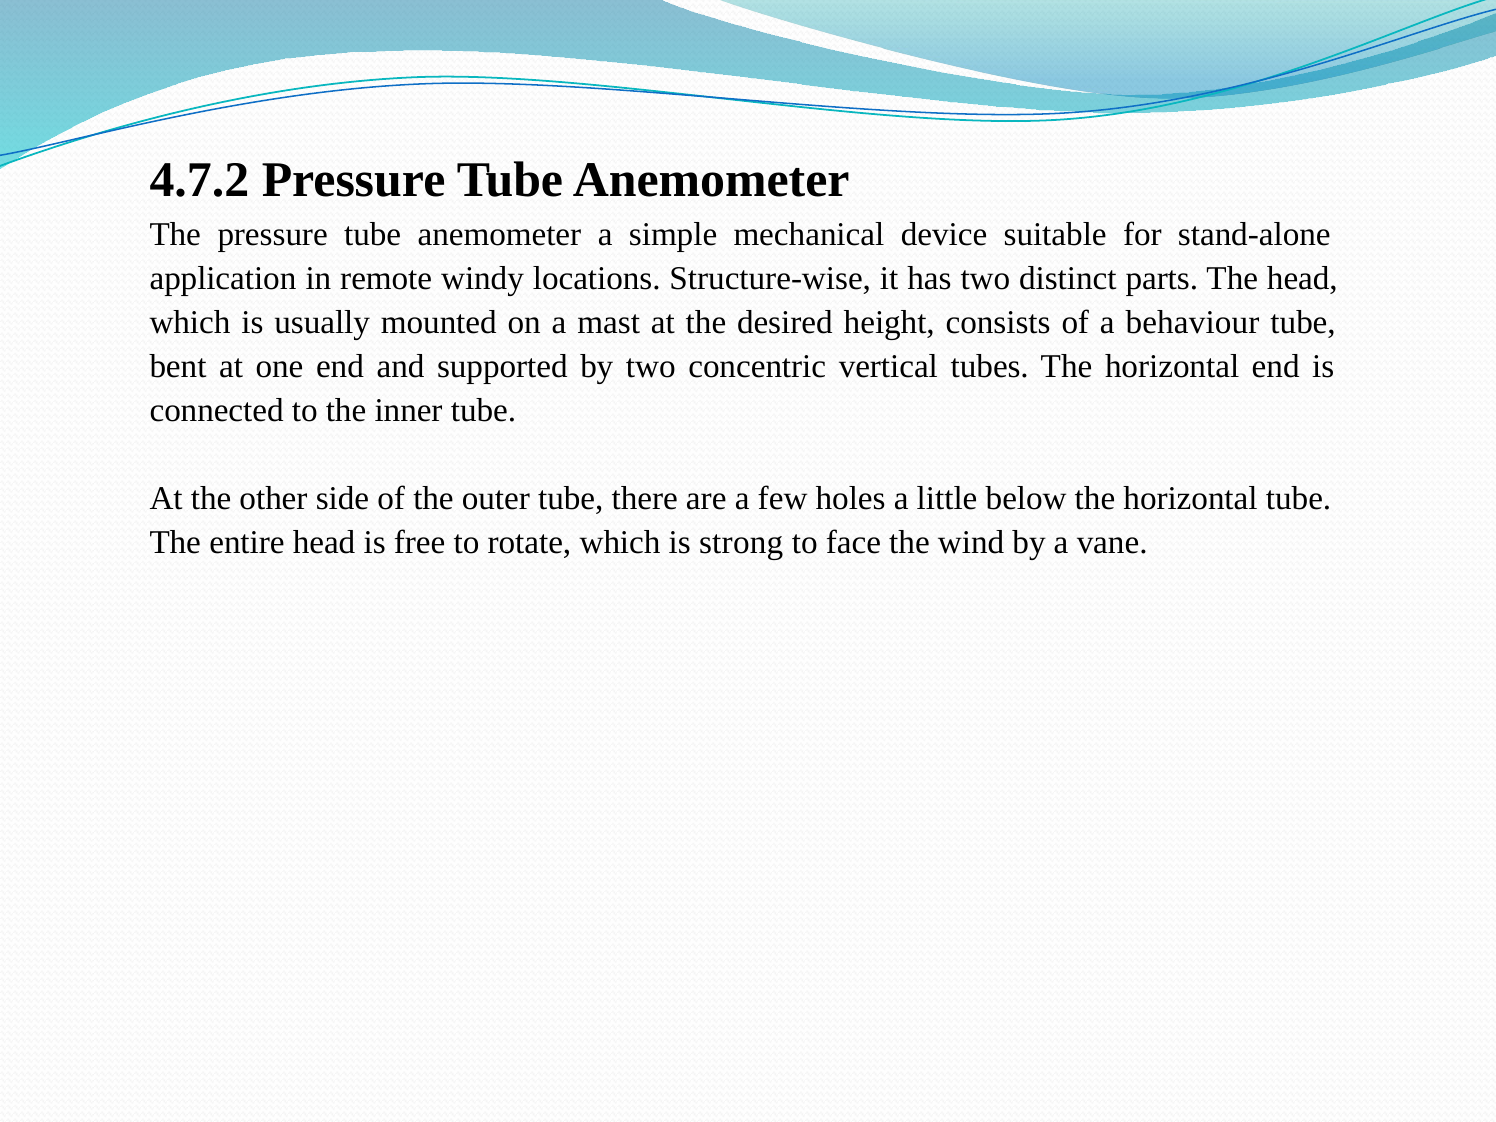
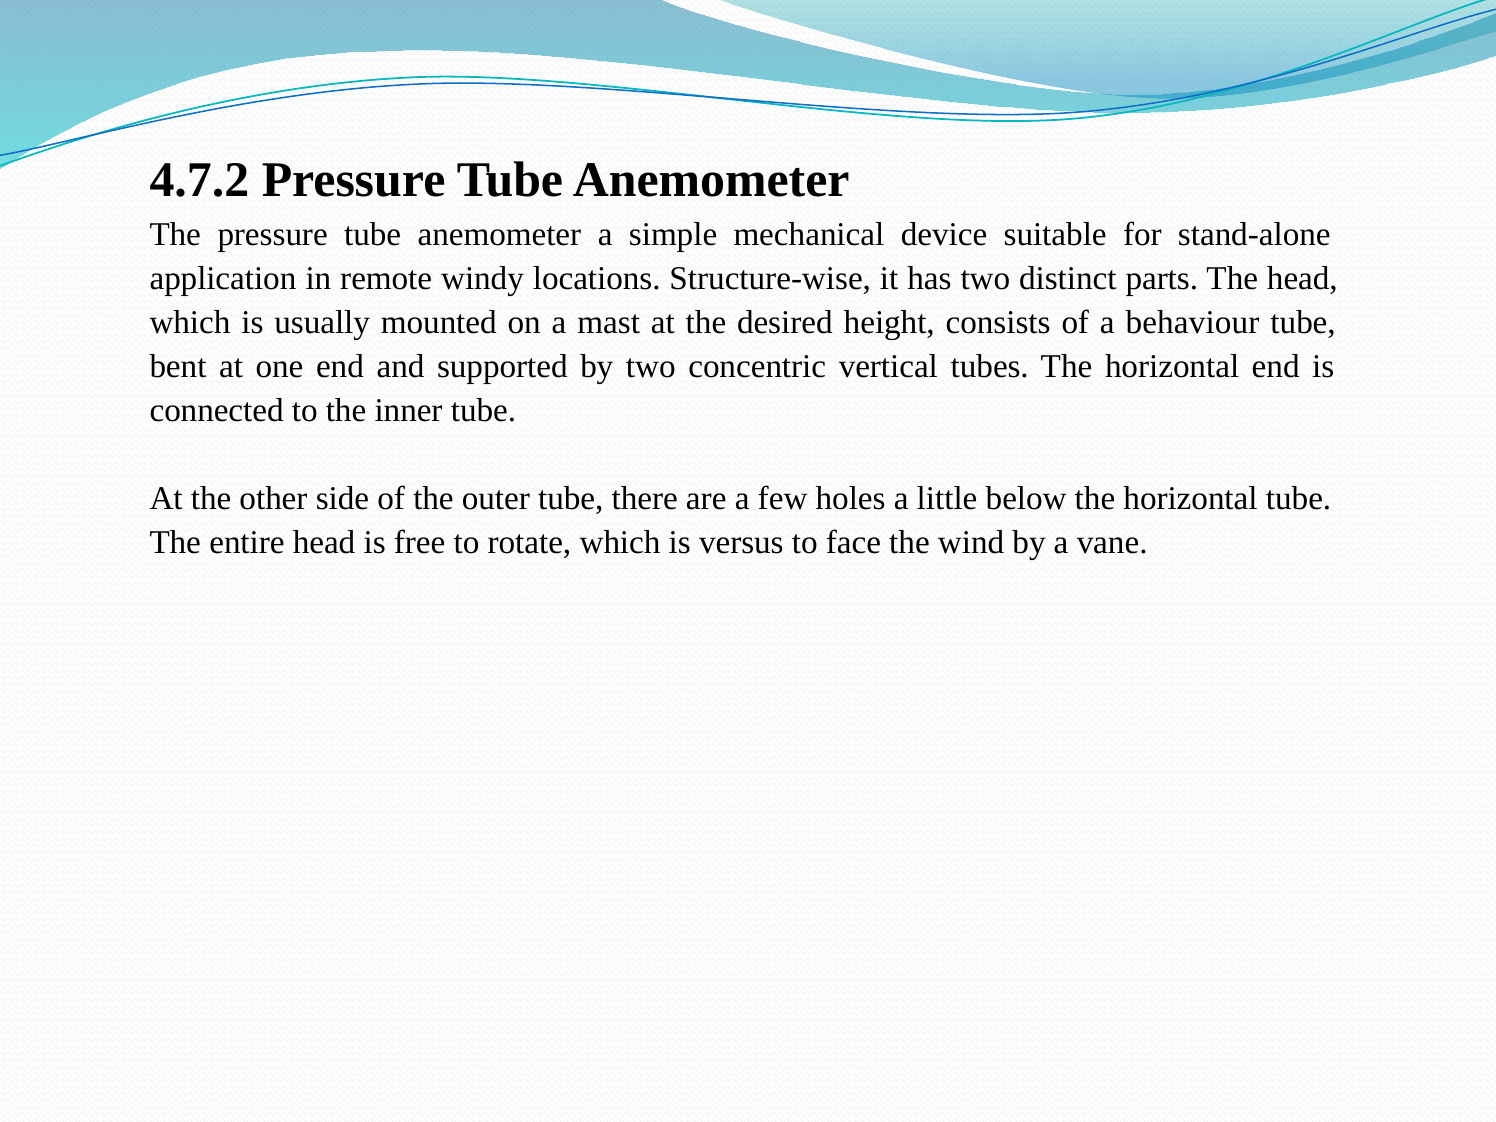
strong: strong -> versus
